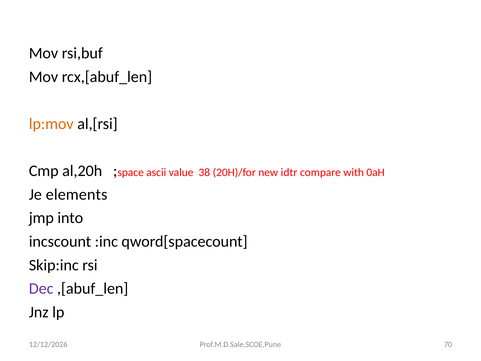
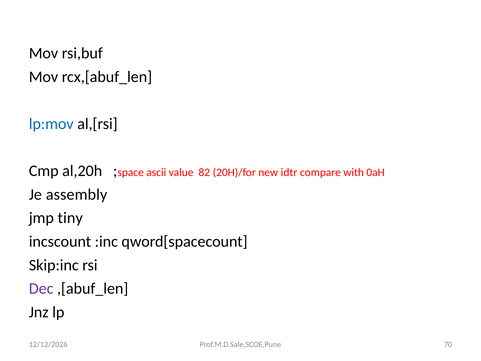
lp:mov colour: orange -> blue
38: 38 -> 82
elements: elements -> assembly
into: into -> tiny
